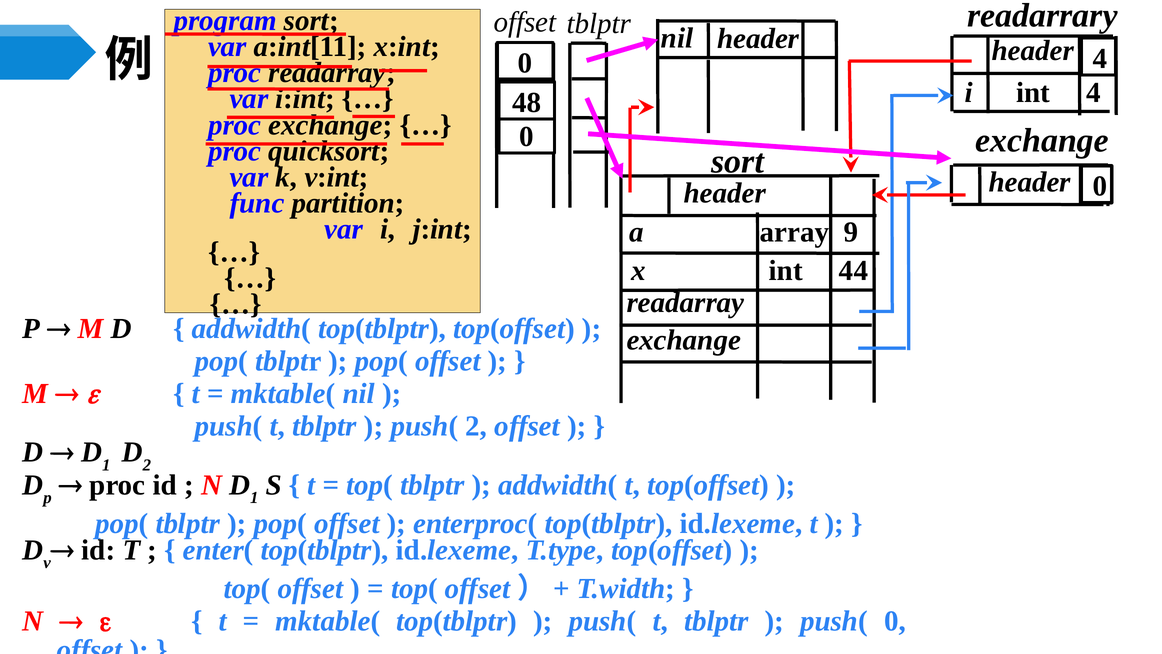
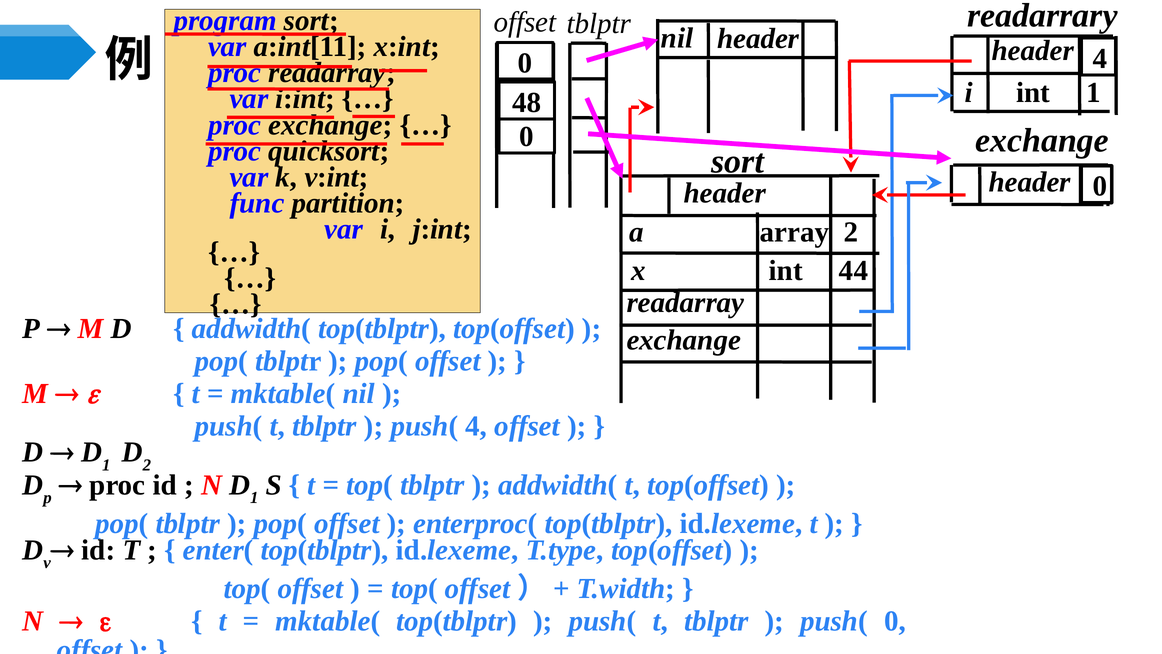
int 4: 4 -> 1
array 9: 9 -> 2
push( 2: 2 -> 4
